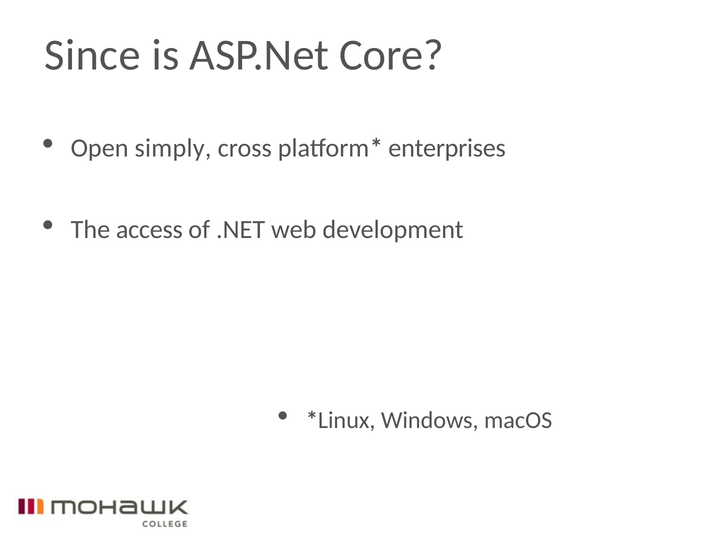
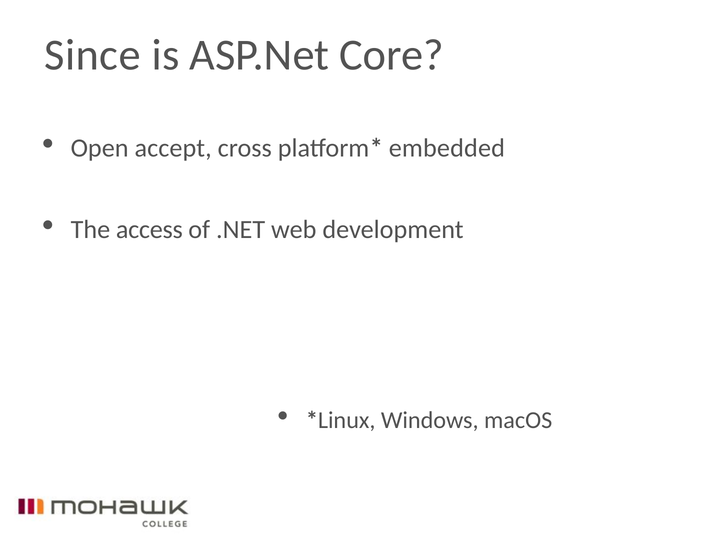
simply: simply -> accept
enterprises: enterprises -> embedded
